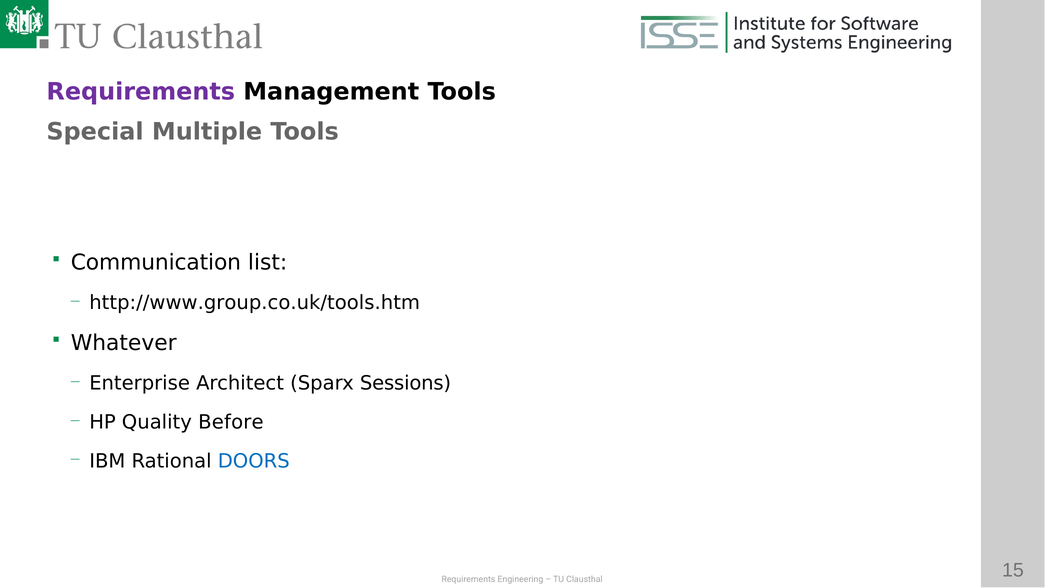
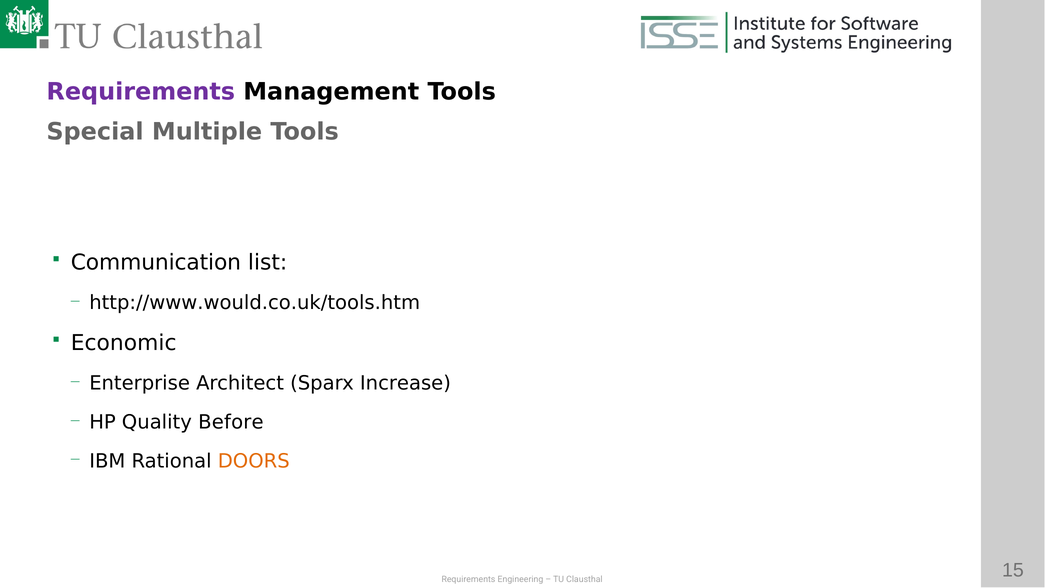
http://www.group.co.uk/tools.htm: http://www.group.co.uk/tools.htm -> http://www.would.co.uk/tools.htm
Whatever: Whatever -> Economic
Sessions: Sessions -> Increase
DOORS colour: blue -> orange
